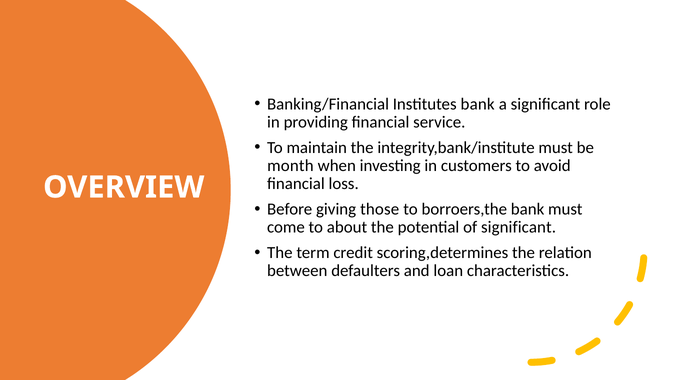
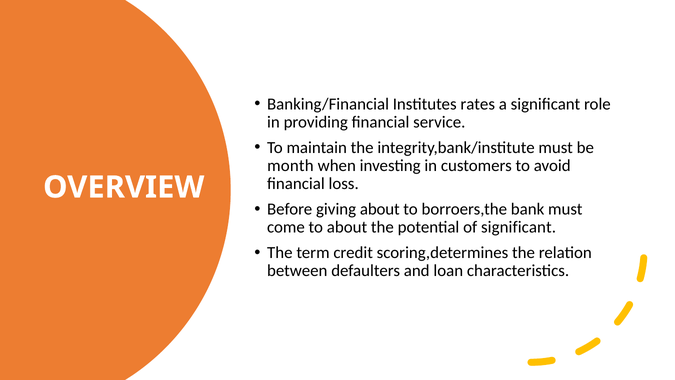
Institutes bank: bank -> rates
giving those: those -> about
